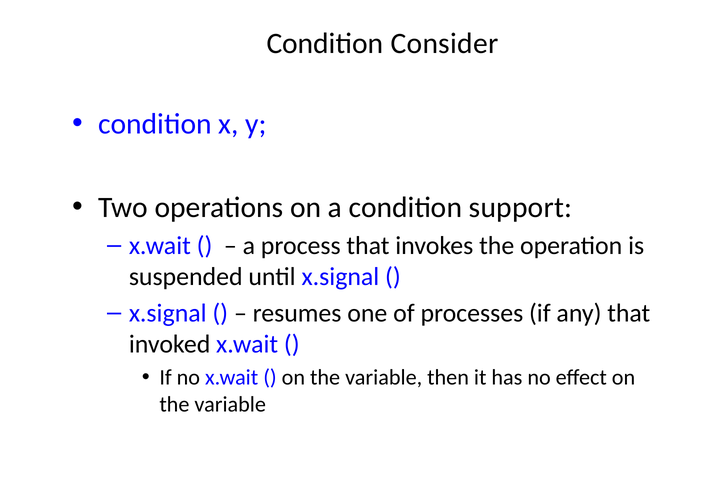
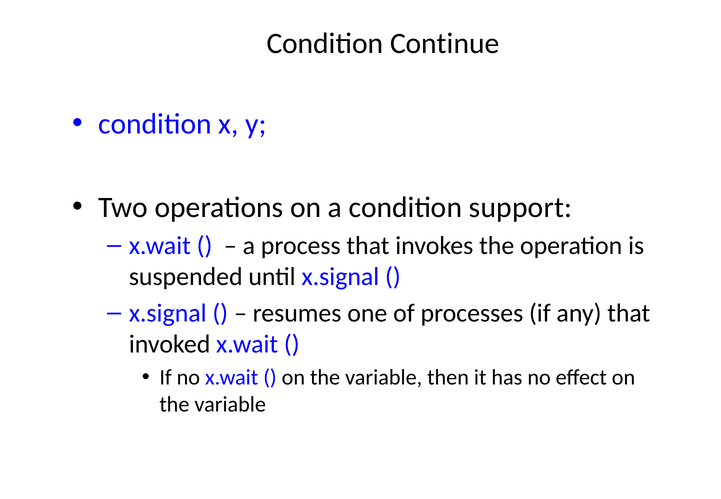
Consider: Consider -> Continue
